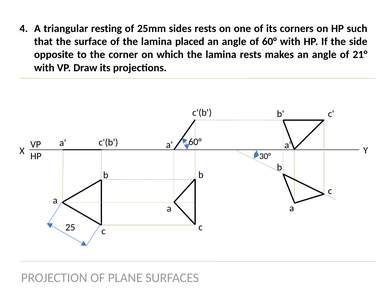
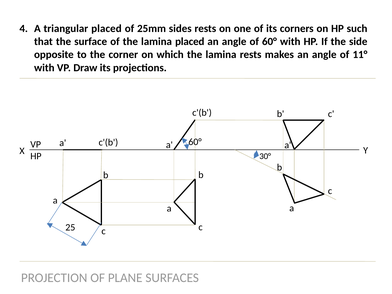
triangular resting: resting -> placed
21°: 21° -> 11°
